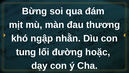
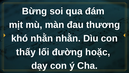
khó ngập: ngập -> nhằn
tung: tung -> thấy
